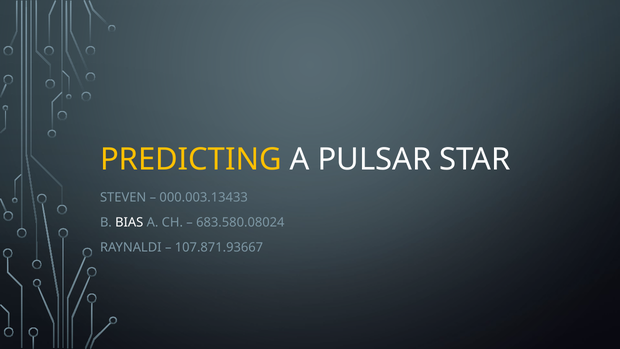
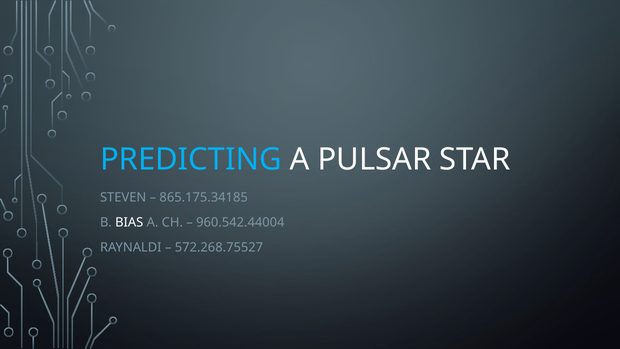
PREDICTING colour: yellow -> light blue
000.003.13433: 000.003.13433 -> 865.175.34185
683.580.08024: 683.580.08024 -> 960.542.44004
107.871.93667: 107.871.93667 -> 572.268.75527
